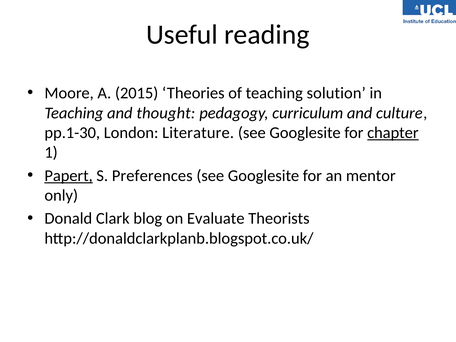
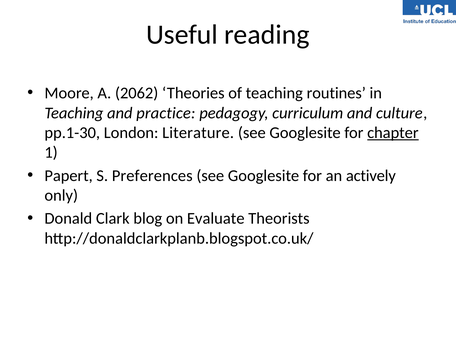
2015: 2015 -> 2062
solution: solution -> routines
thought: thought -> practice
Papert underline: present -> none
mentor: mentor -> actively
